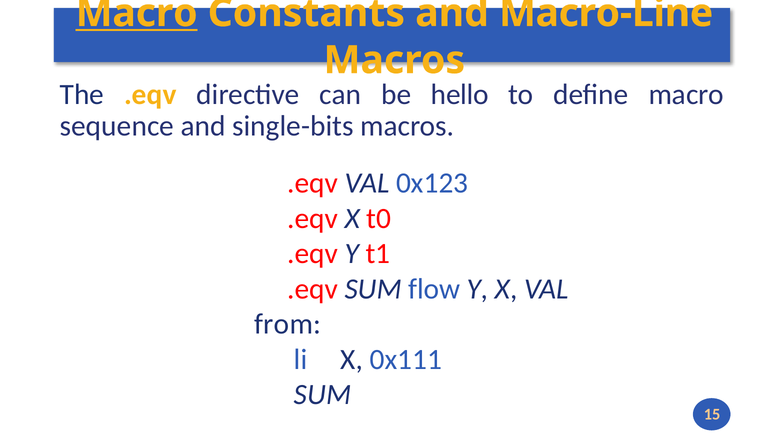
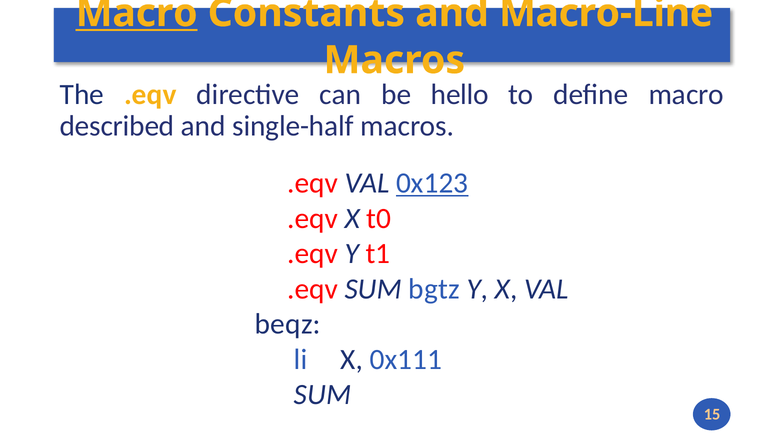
sequence: sequence -> described
single-bits: single-bits -> single-half
0x123 underline: none -> present
flow: flow -> bgtz
from: from -> beqz
